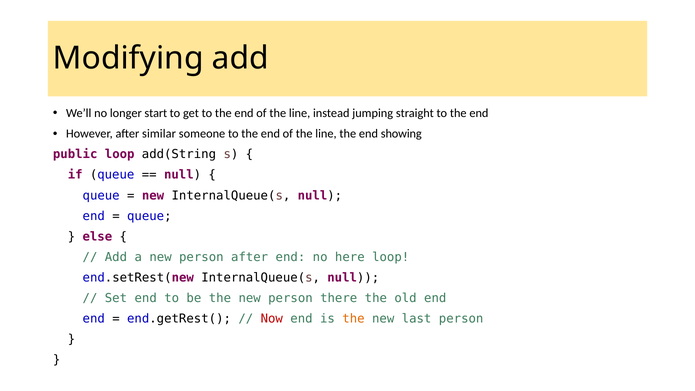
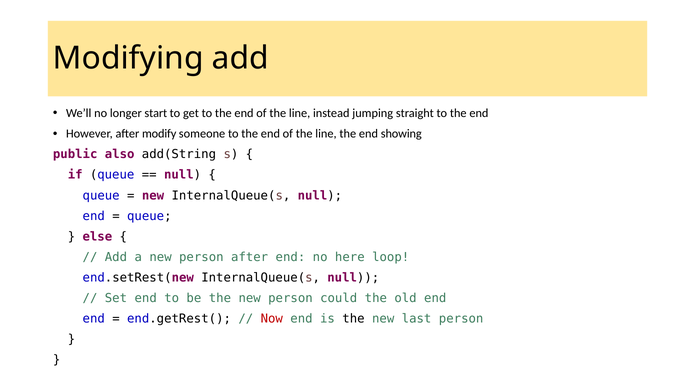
similar: similar -> modify
public loop: loop -> also
there: there -> could
the at (353, 319) colour: orange -> black
